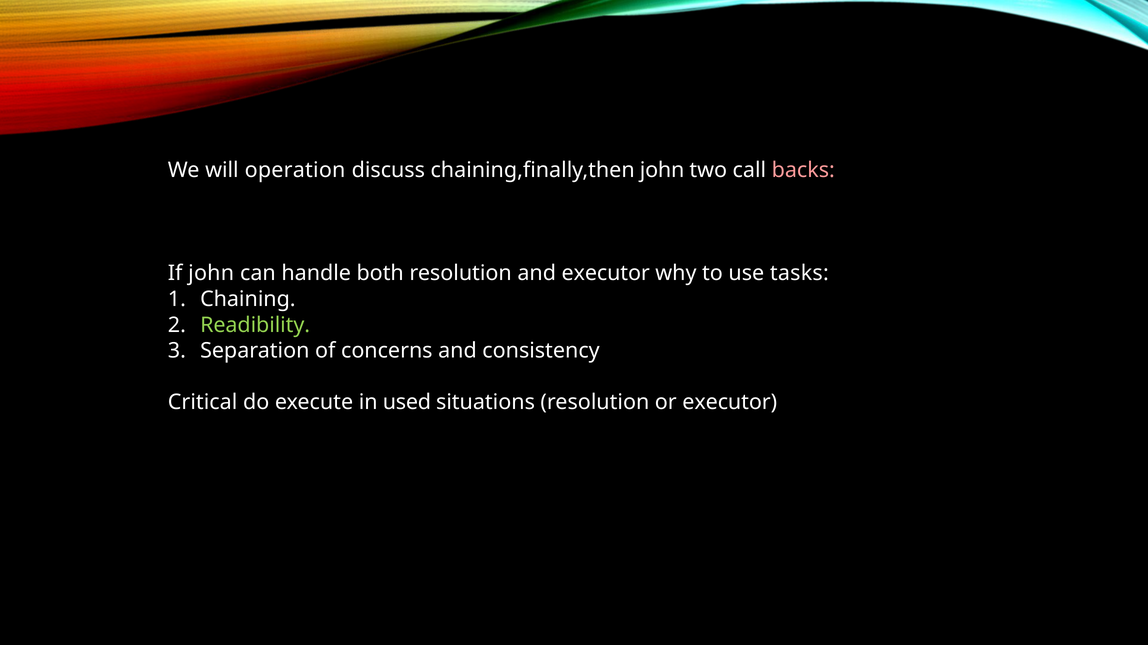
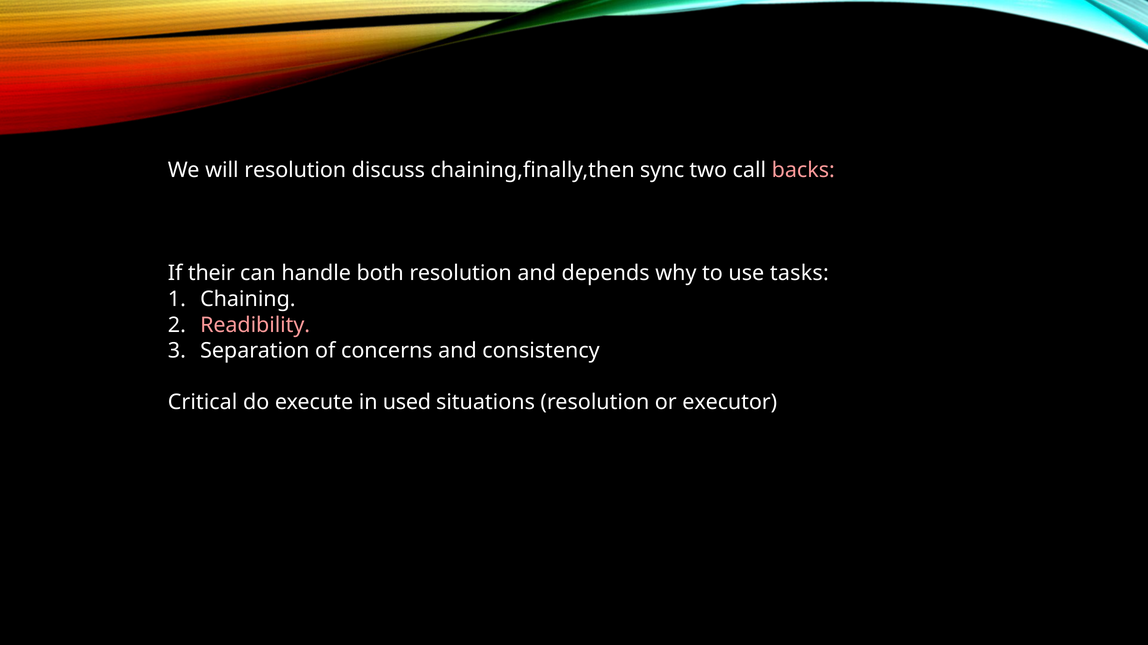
will operation: operation -> resolution
chaining,finally,then john: john -> sync
If john: john -> their
and executor: executor -> depends
Readibility colour: light green -> pink
